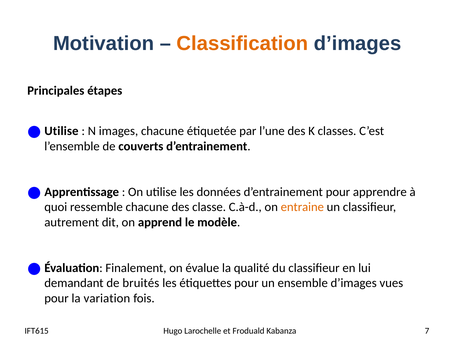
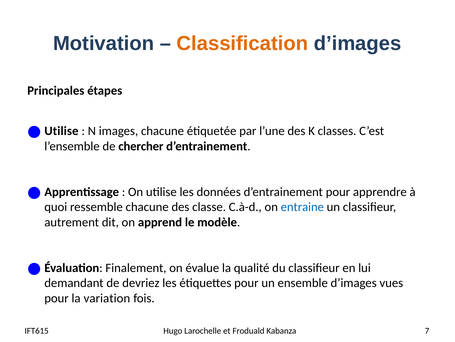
couverts: couverts -> chercher
entraine colour: orange -> blue
bruités: bruités -> devriez
